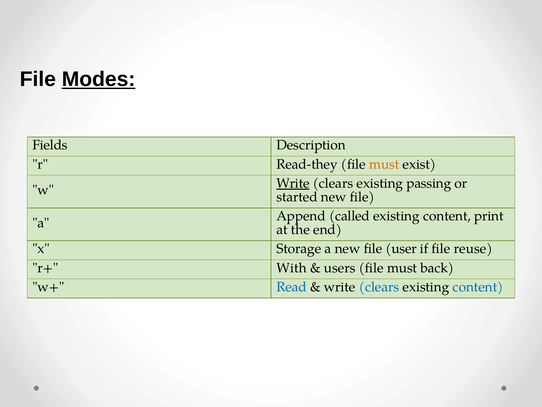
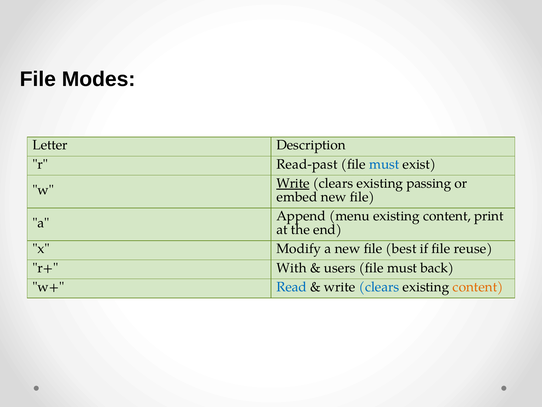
Modes underline: present -> none
Fields: Fields -> Letter
Read-they: Read-they -> Read-past
must at (384, 164) colour: orange -> blue
started: started -> embed
called: called -> menu
Storage: Storage -> Modify
user: user -> best
content at (478, 287) colour: blue -> orange
